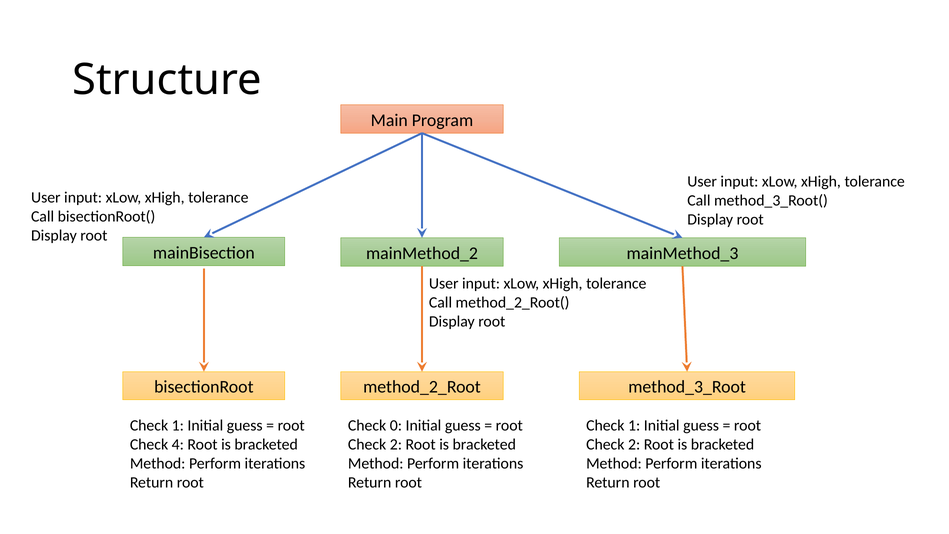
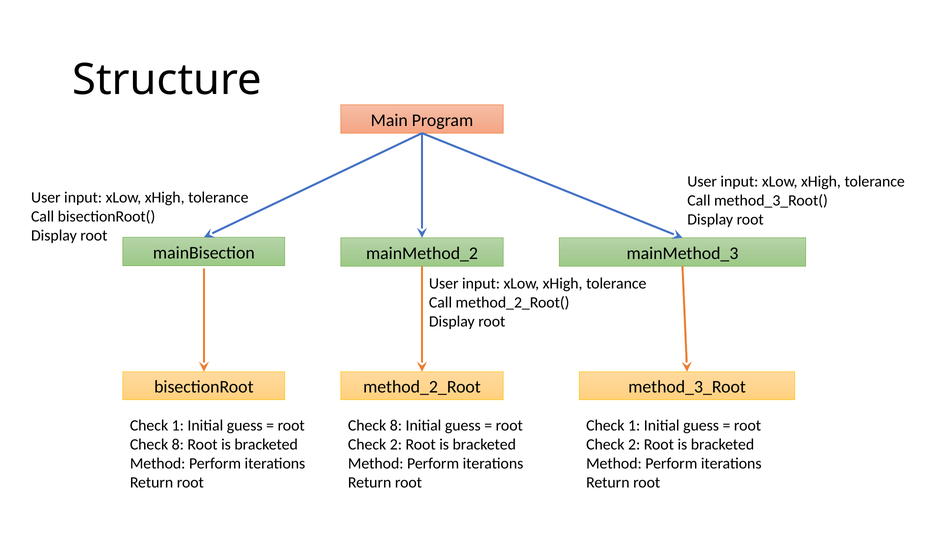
0 at (396, 426): 0 -> 8
4 at (178, 445): 4 -> 8
